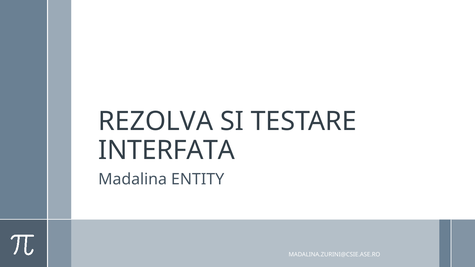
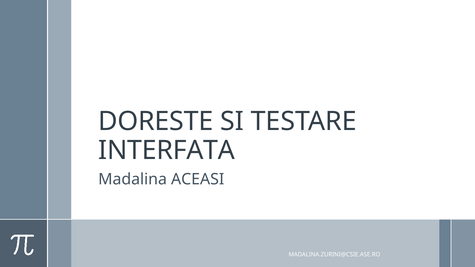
REZOLVA: REZOLVA -> DORESTE
ENTITY: ENTITY -> ACEASI
